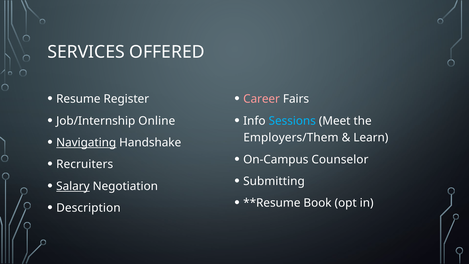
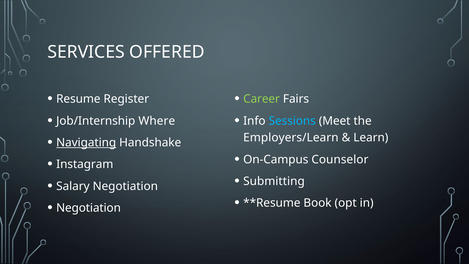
Career colour: pink -> light green
Online: Online -> Where
Employers/Them: Employers/Them -> Employers/Learn
Recruiters: Recruiters -> Instagram
Salary underline: present -> none
Description at (88, 208): Description -> Negotiation
